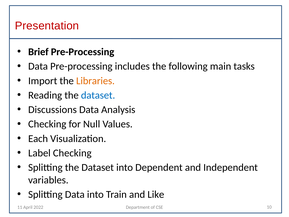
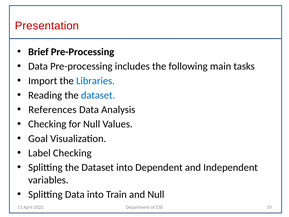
Libraries colour: orange -> blue
Discussions: Discussions -> References
Each: Each -> Goal
and Like: Like -> Null
